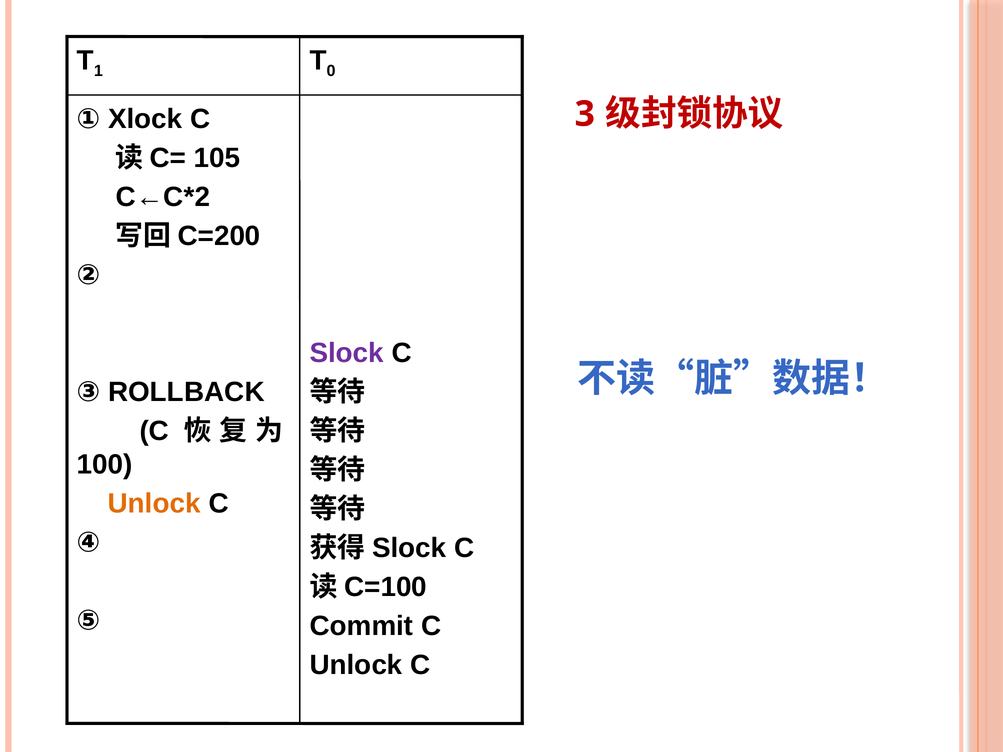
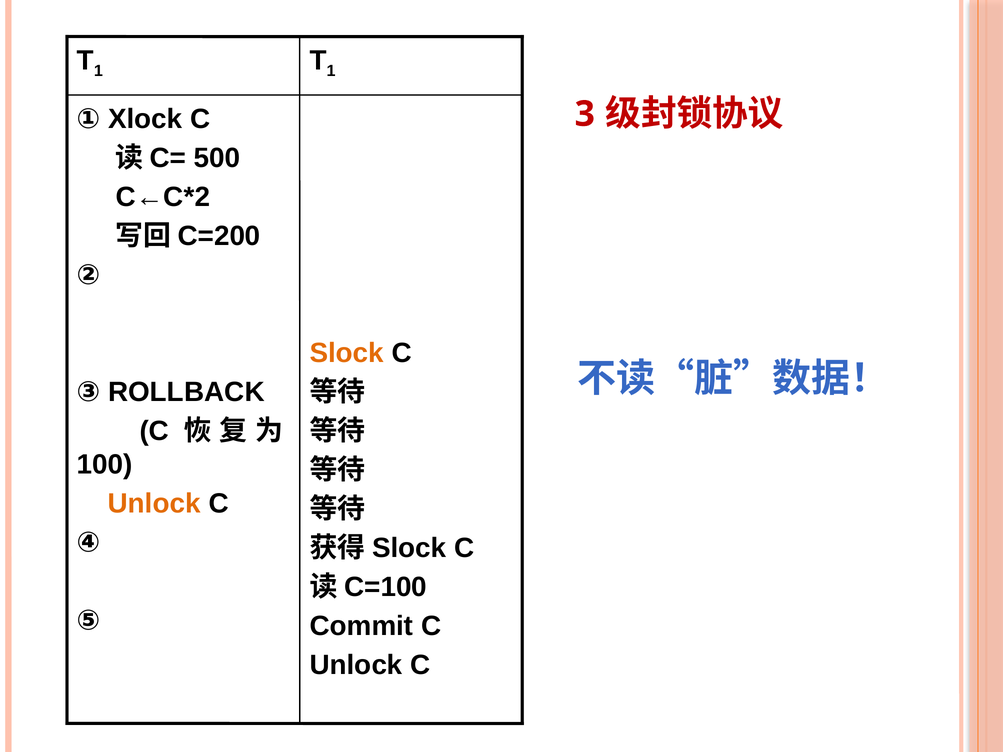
0 at (331, 71): 0 -> 1
105: 105 -> 500
Slock colour: purple -> orange
